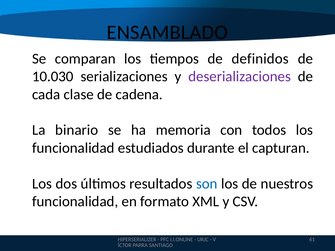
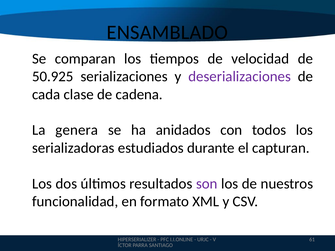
definidos: definidos -> velocidad
10.030: 10.030 -> 50.925
binario: binario -> genera
memoria: memoria -> anidados
funcionalidad at (73, 148): funcionalidad -> serializadoras
son colour: blue -> purple
